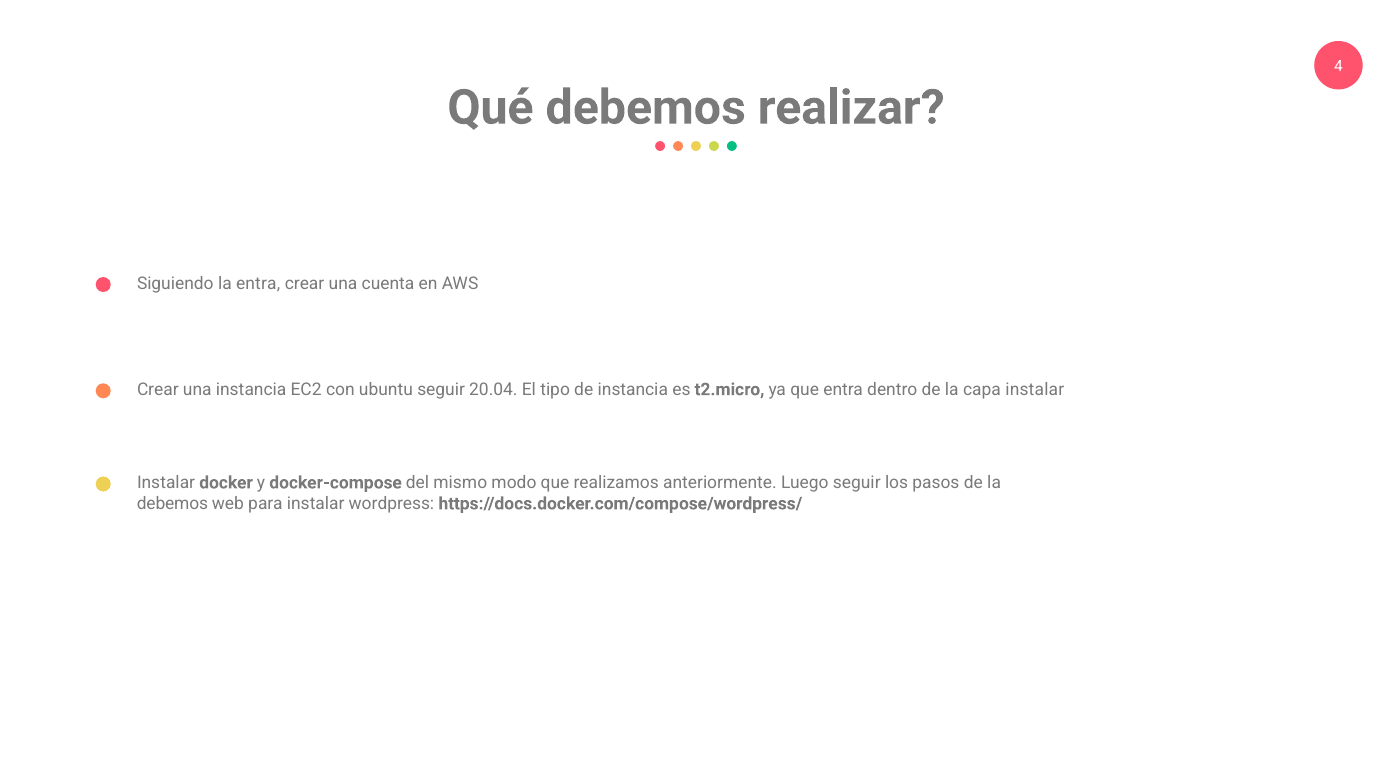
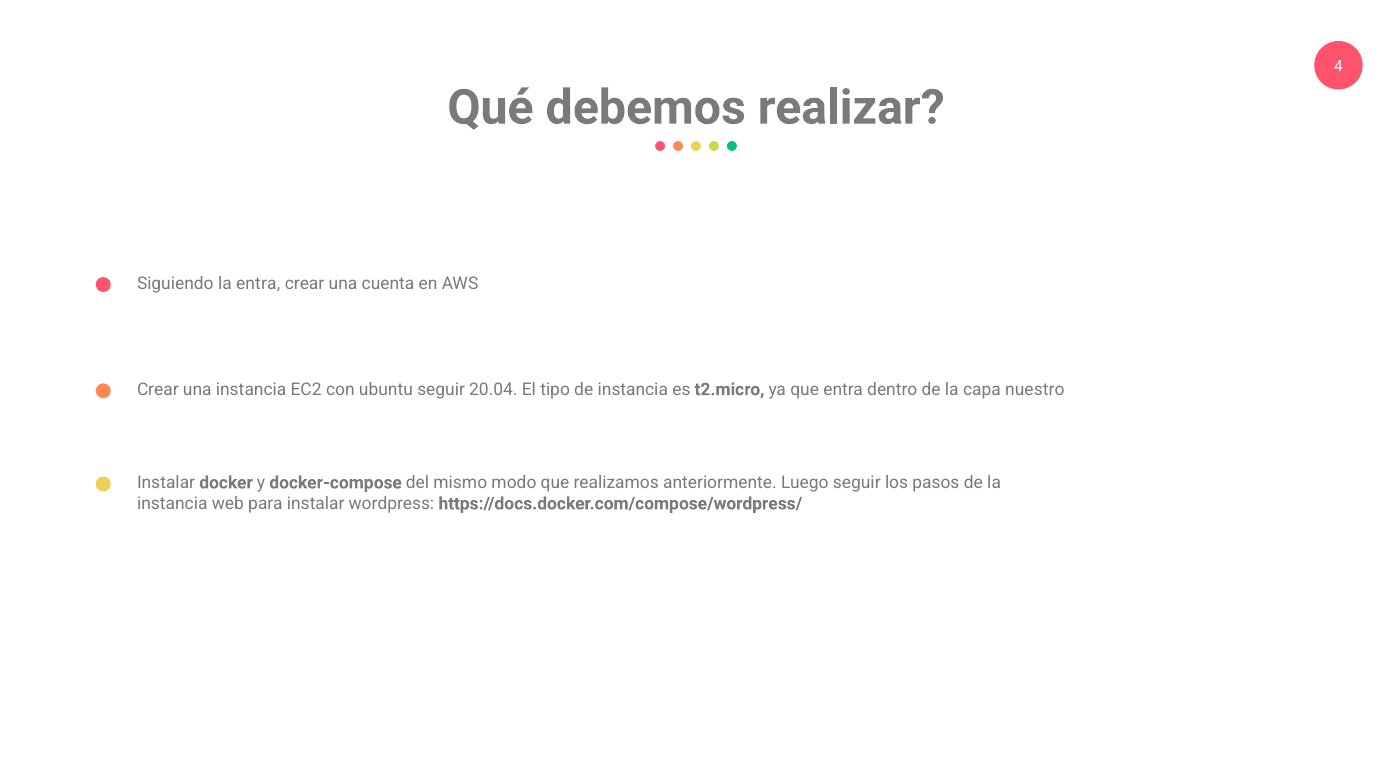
capa instalar: instalar -> nuestro
debemos at (172, 504): debemos -> instancia
